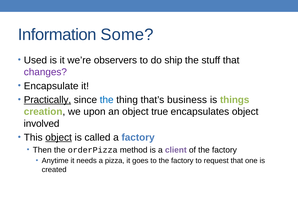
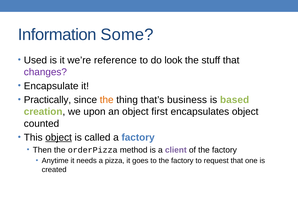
observers: observers -> reference
ship: ship -> look
Practically underline: present -> none
the at (107, 100) colour: blue -> orange
things: things -> based
true: true -> first
involved: involved -> counted
